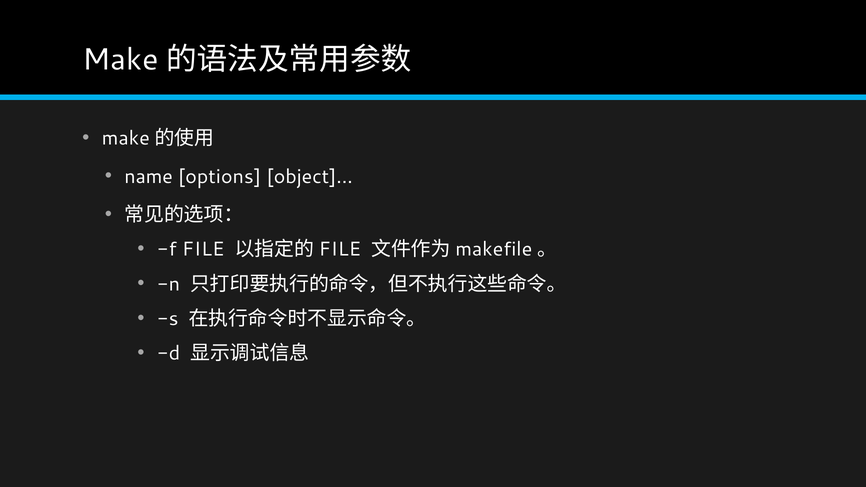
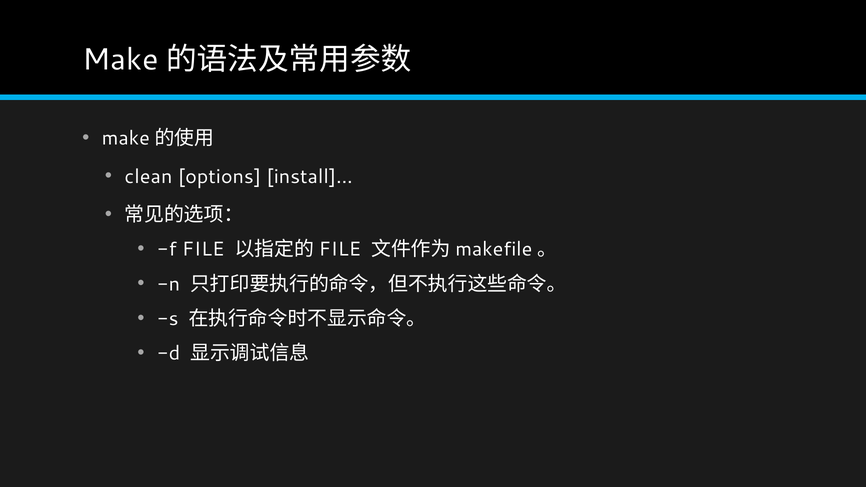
name: name -> clean
object]…: object]… -> install]…
